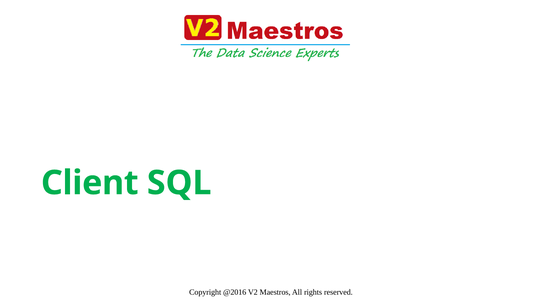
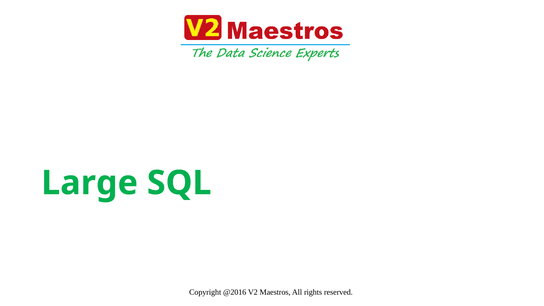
Client: Client -> Large
